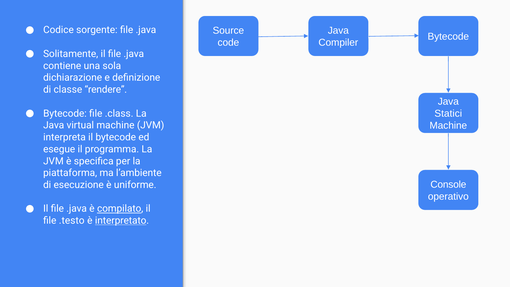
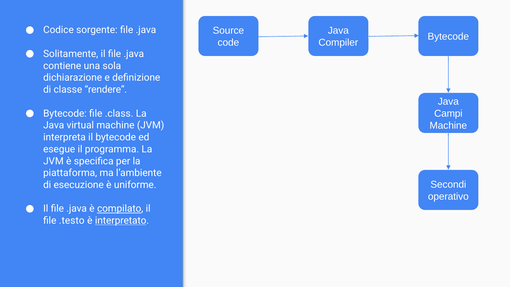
Statici: Statici -> Campi
Console: Console -> Secondi
